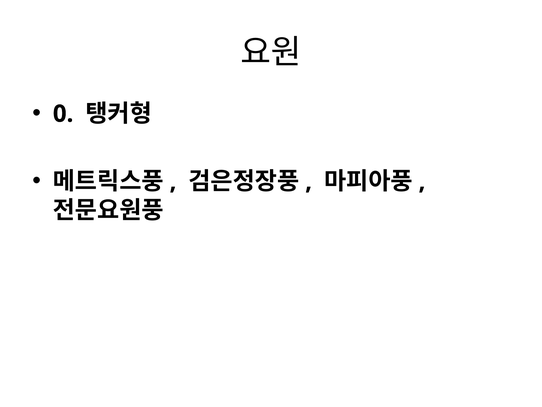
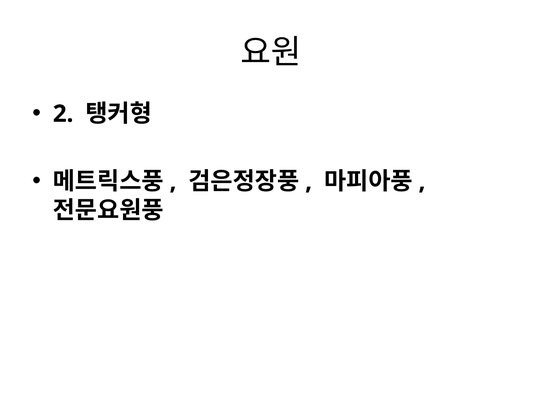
0: 0 -> 2
